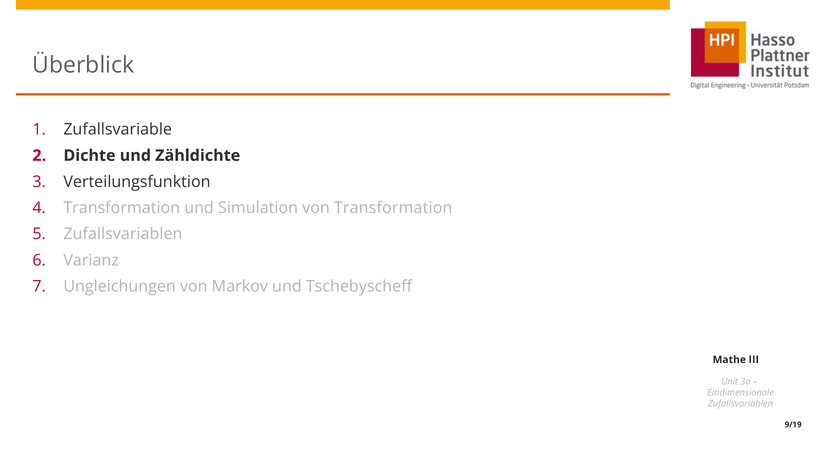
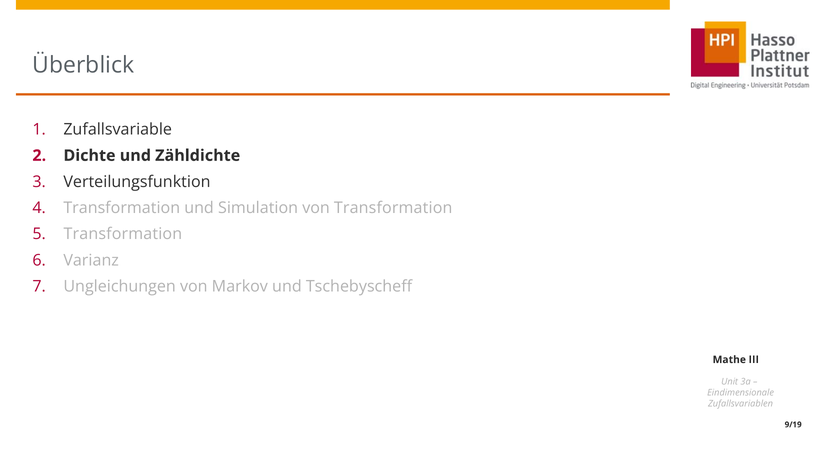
Zufallsvariablen at (123, 234): Zufallsvariablen -> Transformation
